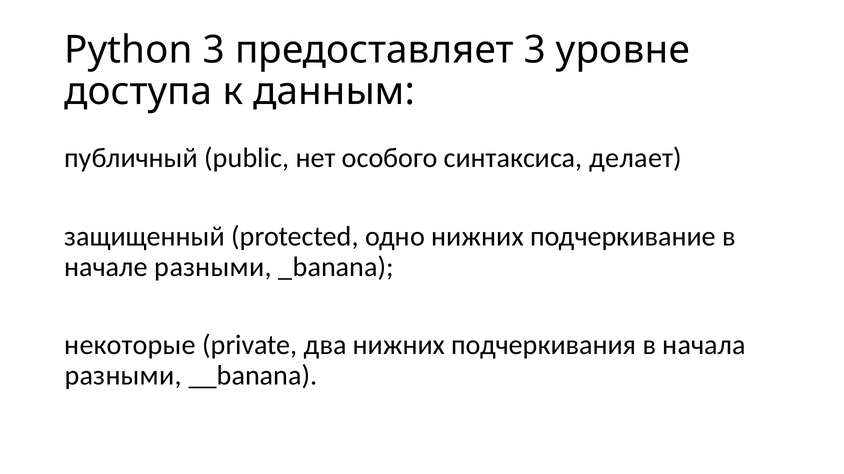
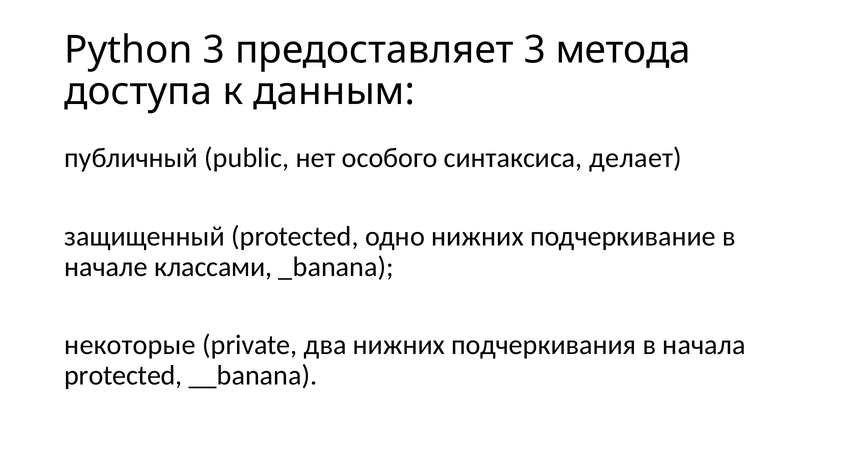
уровне: уровне -> метода
начале разными: разными -> классами
разными at (123, 376): разными -> protected
